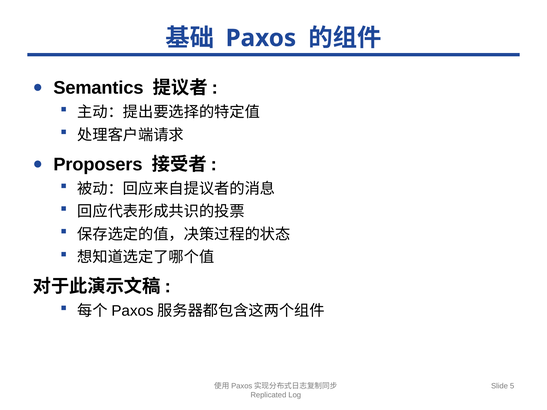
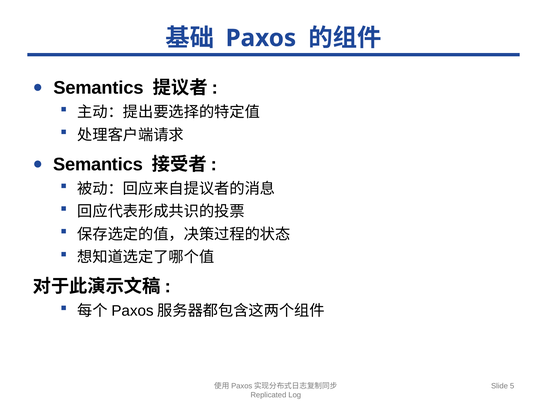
Proposers at (98, 164): Proposers -> Semantics
